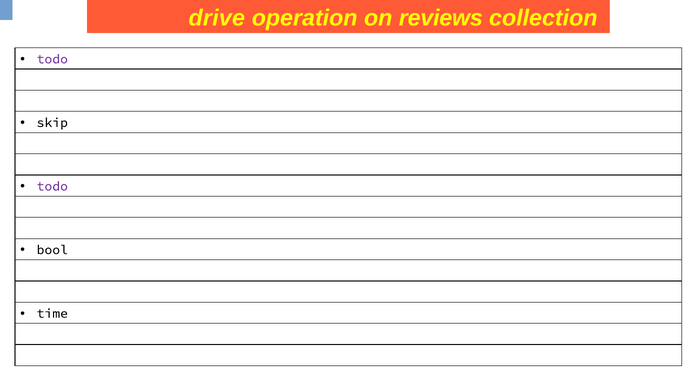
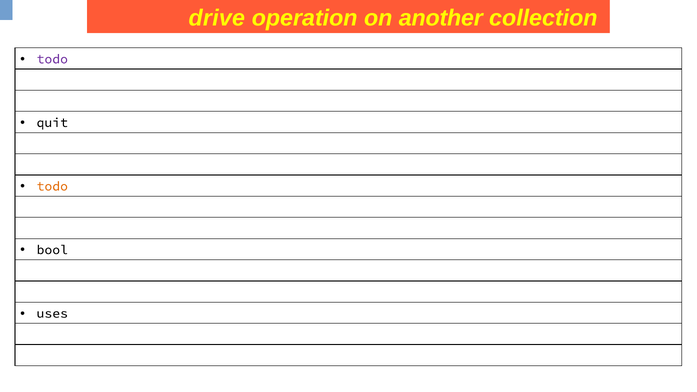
reviews: reviews -> another
skip: skip -> quit
todo at (52, 186) colour: purple -> orange
time: time -> uses
